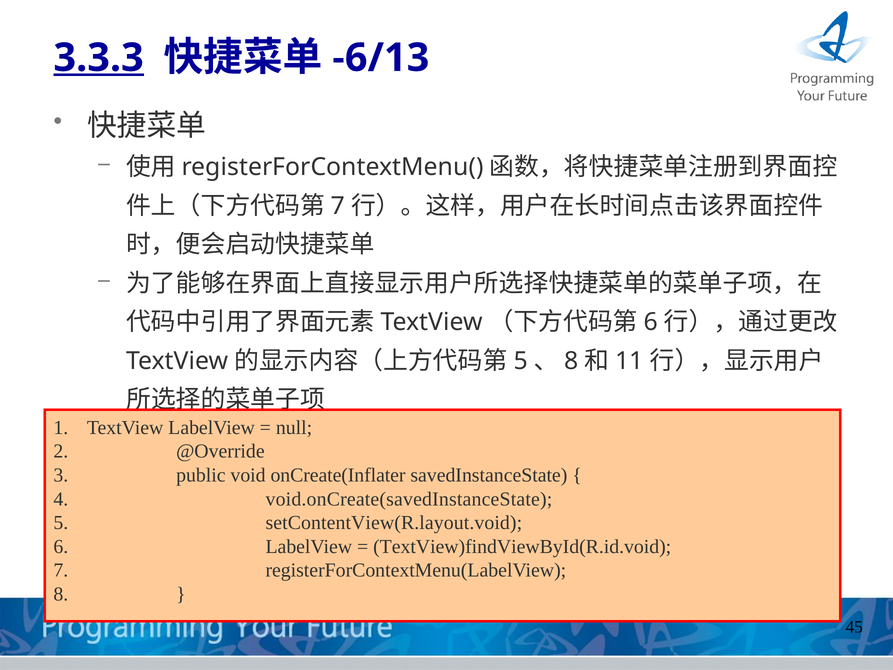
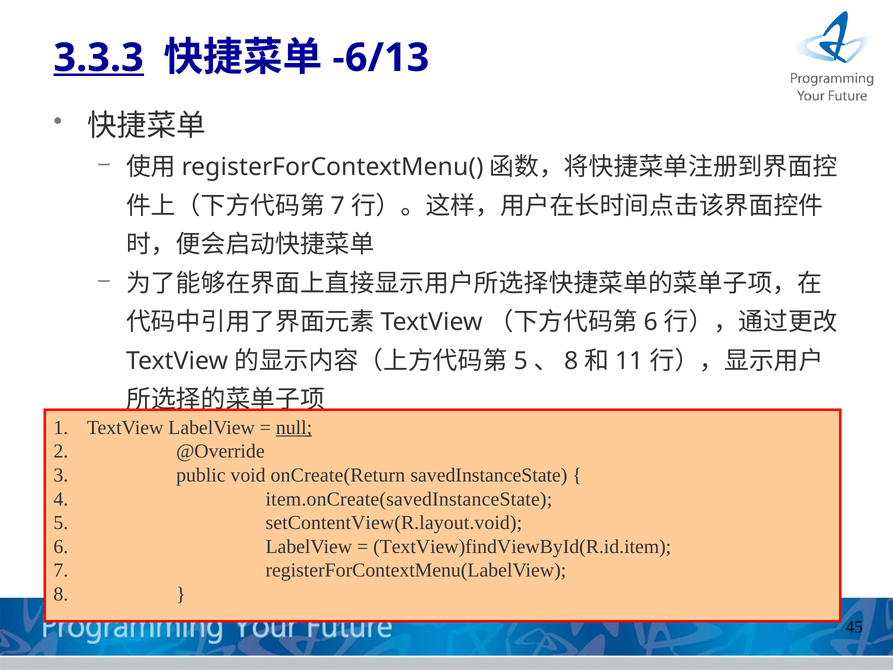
null underline: none -> present
onCreate(Inflater: onCreate(Inflater -> onCreate(Return
void.onCreate(savedInstanceState: void.onCreate(savedInstanceState -> item.onCreate(savedInstanceState
TextView)findViewById(R.id.void: TextView)findViewById(R.id.void -> TextView)findViewById(R.id.item
